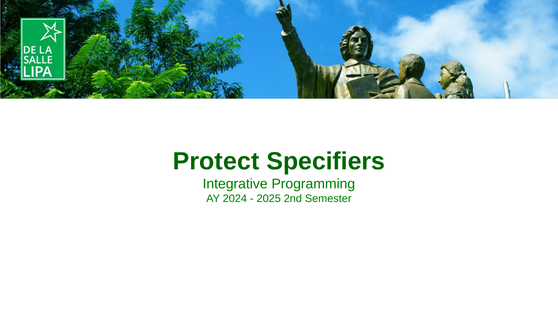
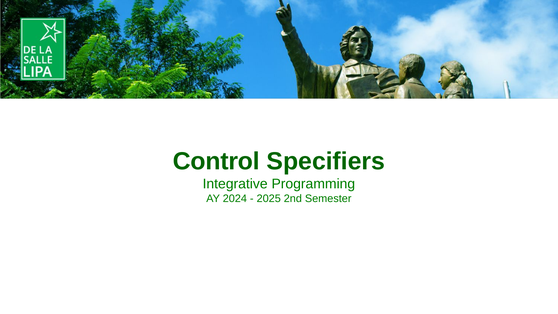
Protect: Protect -> Control
